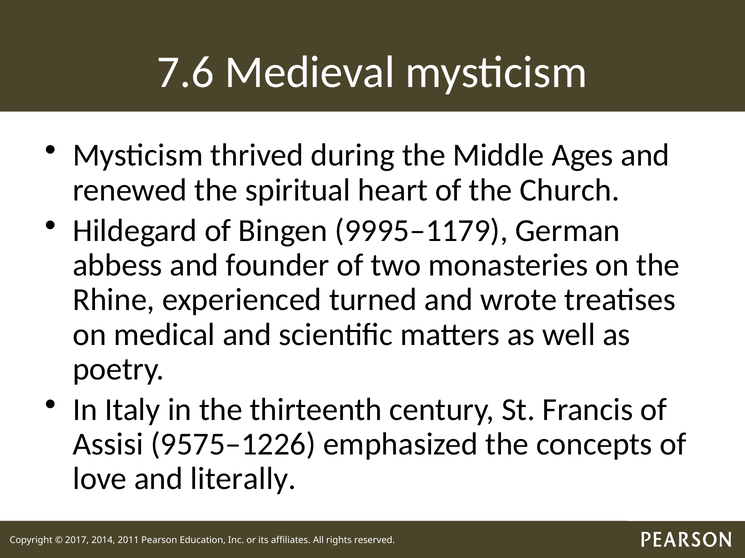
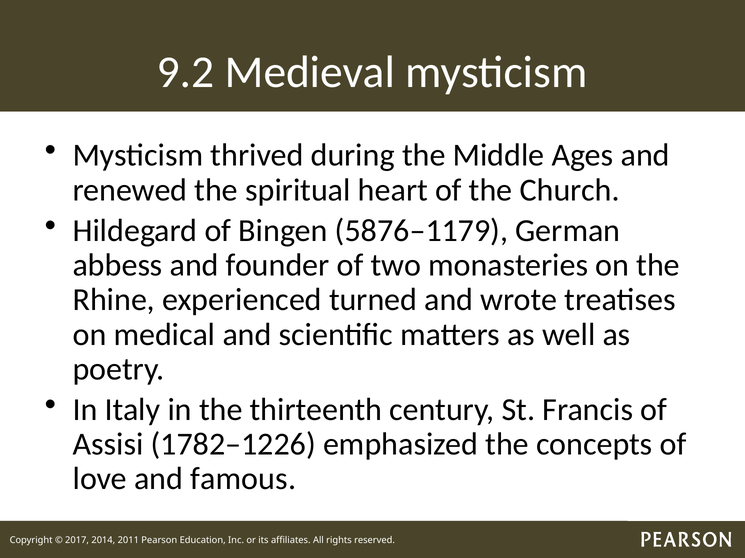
7.6: 7.6 -> 9.2
9995–1179: 9995–1179 -> 5876–1179
9575–1226: 9575–1226 -> 1782–1226
literally: literally -> famous
